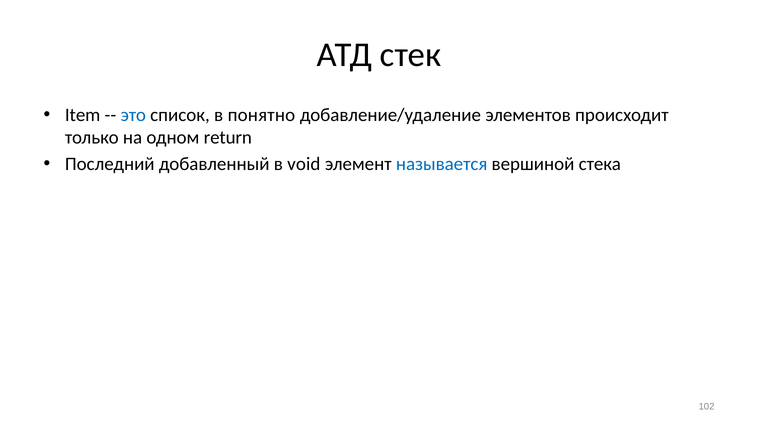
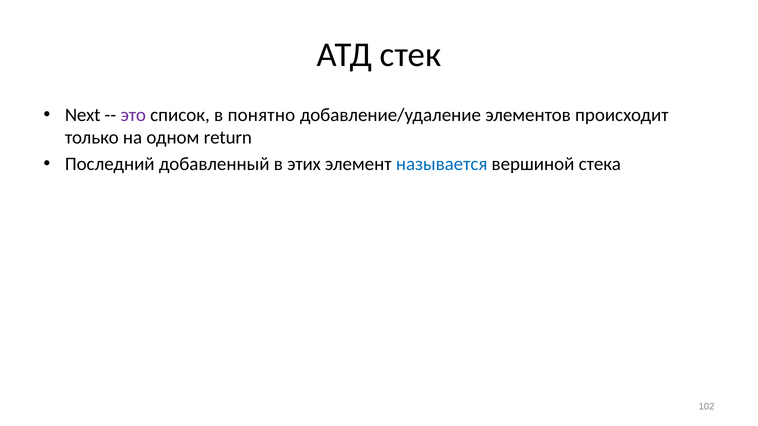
Item: Item -> Next
это colour: blue -> purple
void: void -> этих
